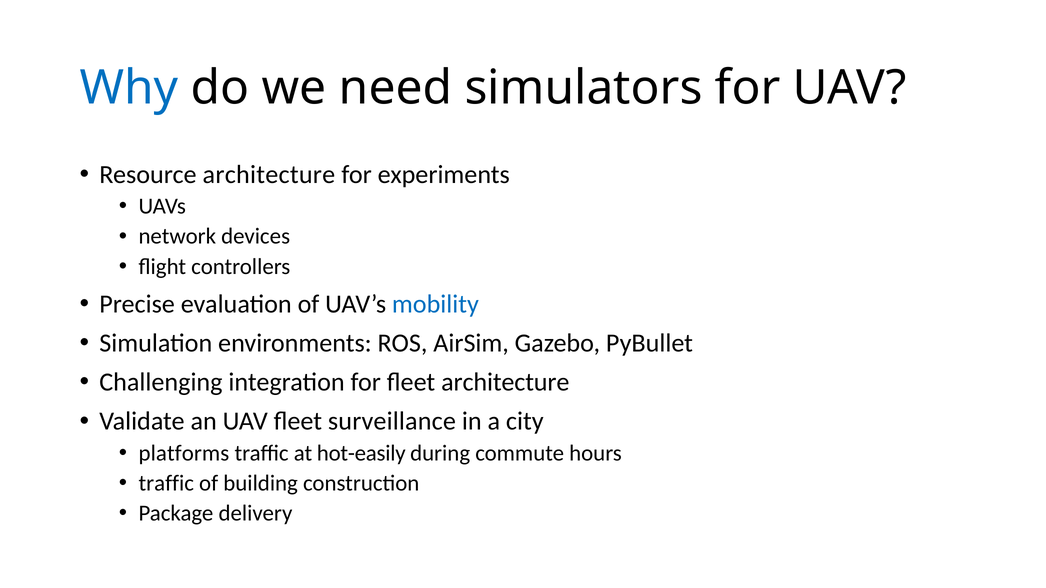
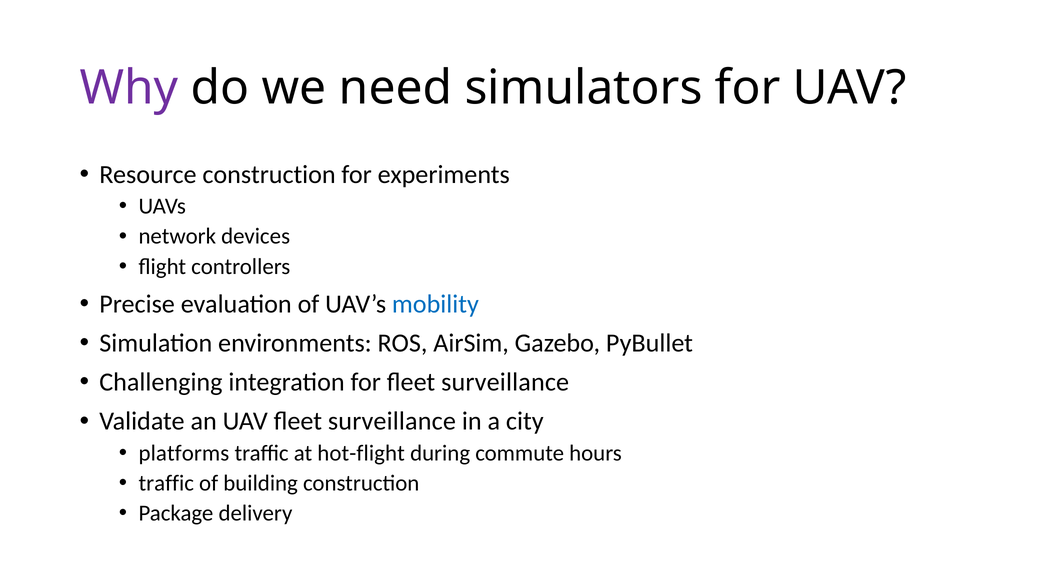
Why colour: blue -> purple
Resource architecture: architecture -> construction
for fleet architecture: architecture -> surveillance
hot-easily: hot-easily -> hot-flight
